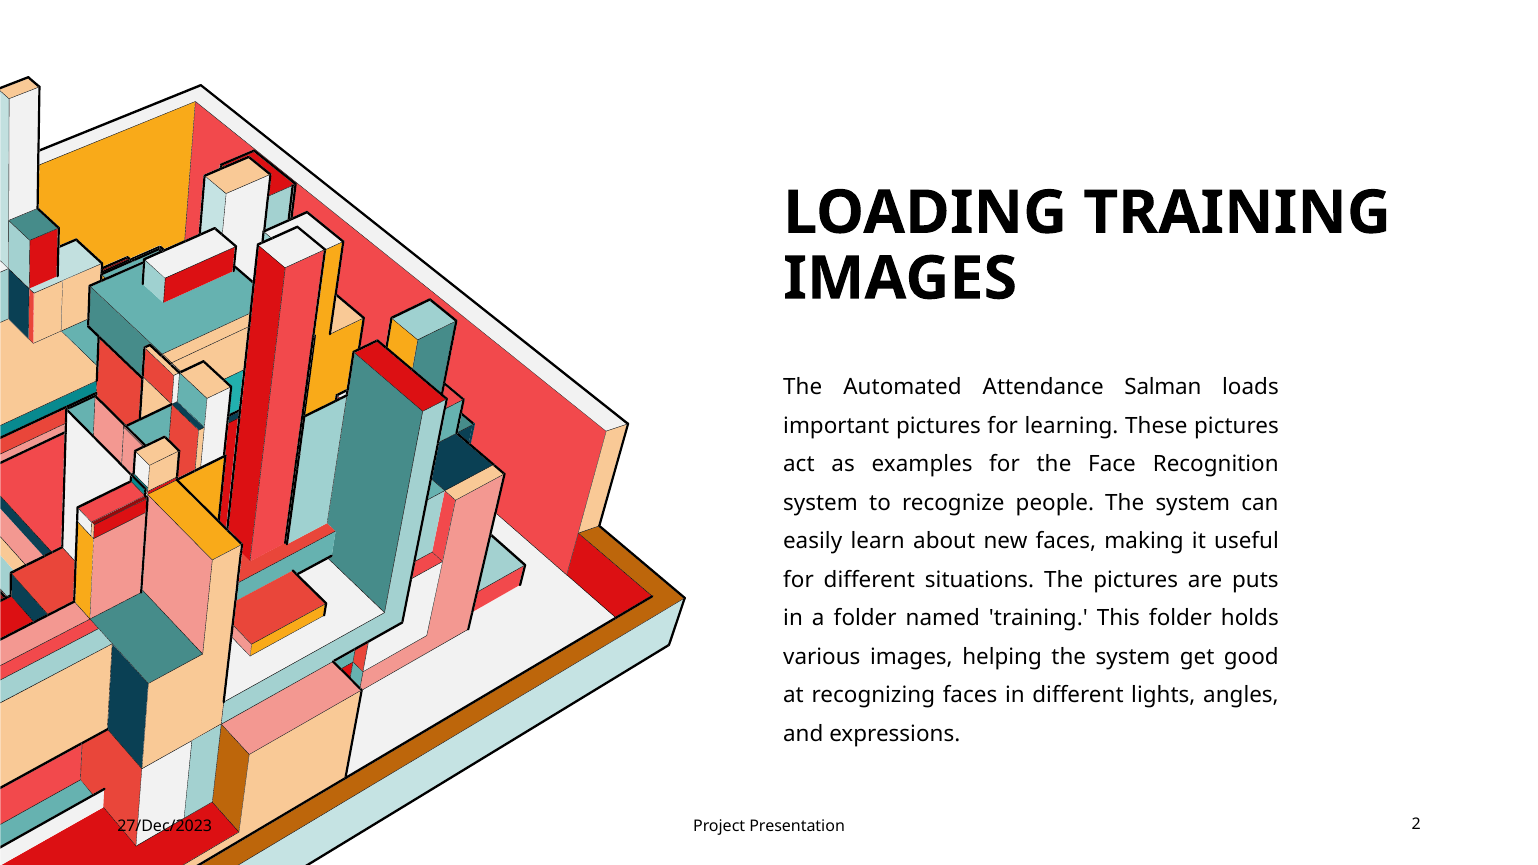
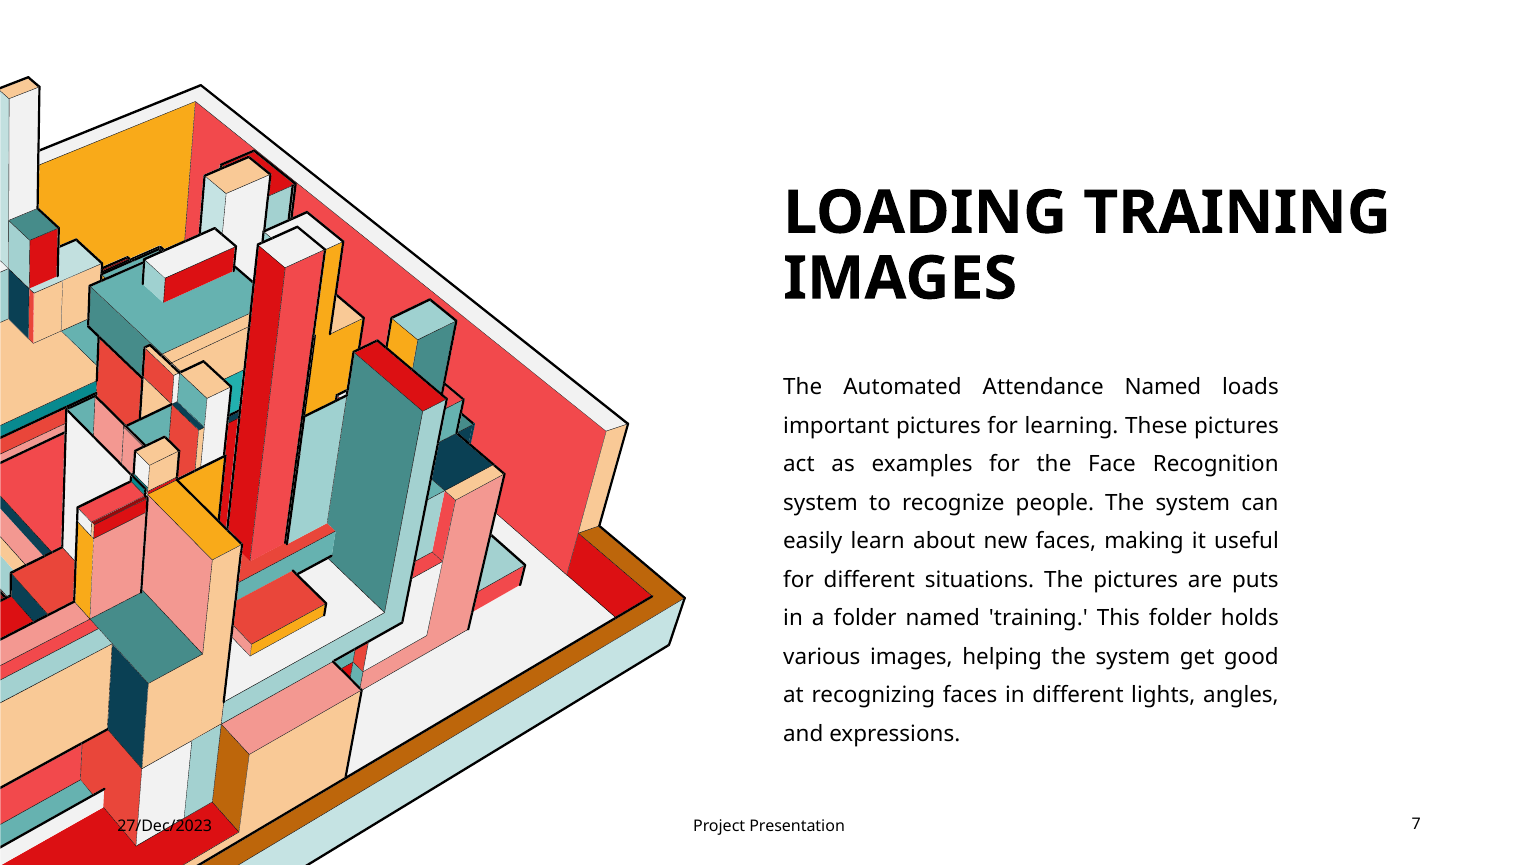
Attendance Salman: Salman -> Named
2: 2 -> 7
